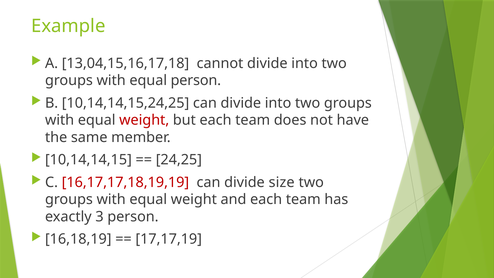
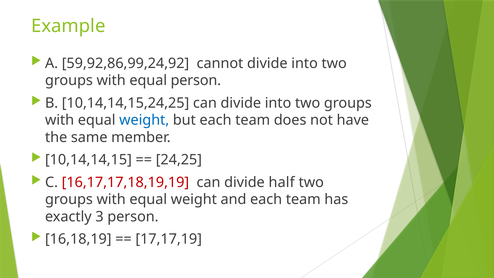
13,04,15,16,17,18: 13,04,15,16,17,18 -> 59,92,86,99,24,92
weight at (144, 120) colour: red -> blue
size: size -> half
